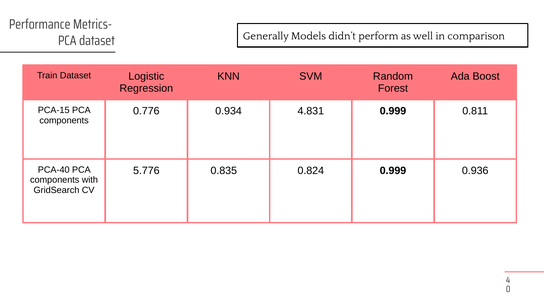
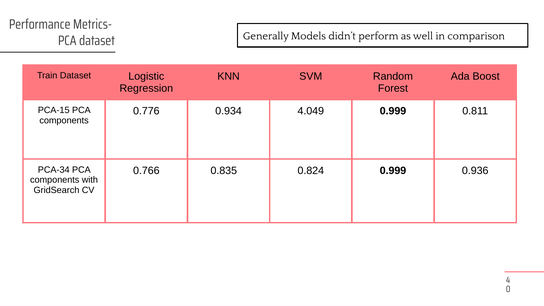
4.831: 4.831 -> 4.049
PCA-40: PCA-40 -> PCA-34
5.776: 5.776 -> 0.766
